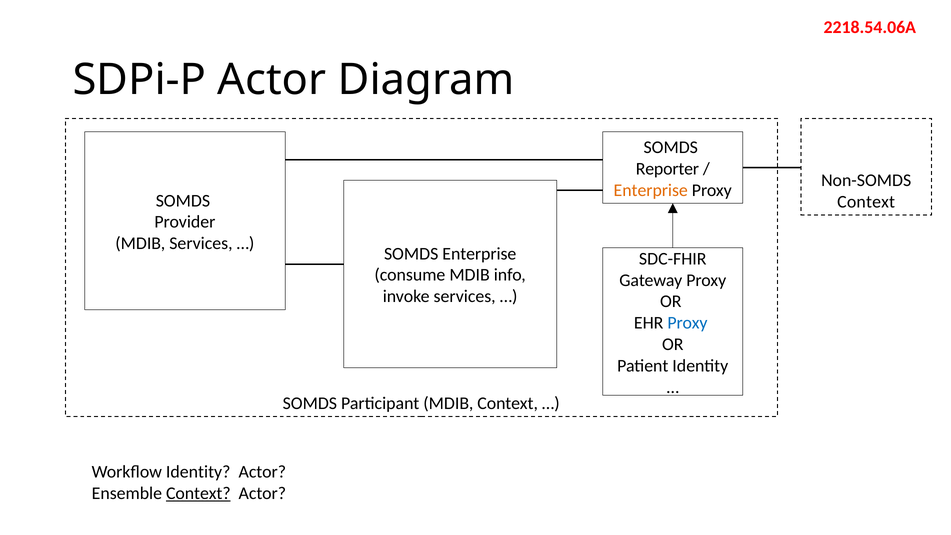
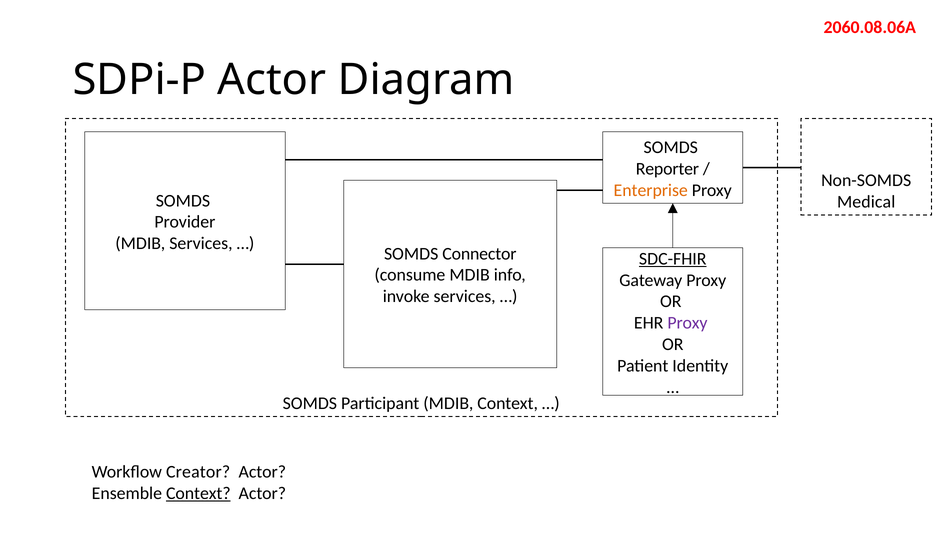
2218.54.06A: 2218.54.06A -> 2060.08.06A
Context at (866, 202): Context -> Medical
SOMDS Enterprise: Enterprise -> Connector
SDC-FHIR underline: none -> present
Proxy at (688, 323) colour: blue -> purple
Workflow Identity: Identity -> Creator
